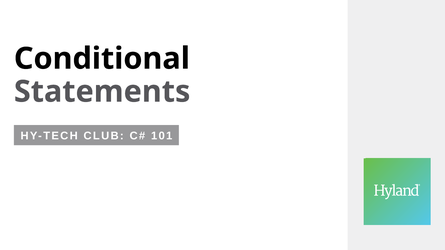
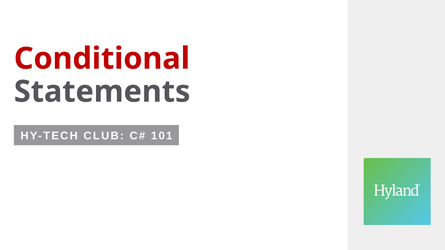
Conditional colour: black -> red
